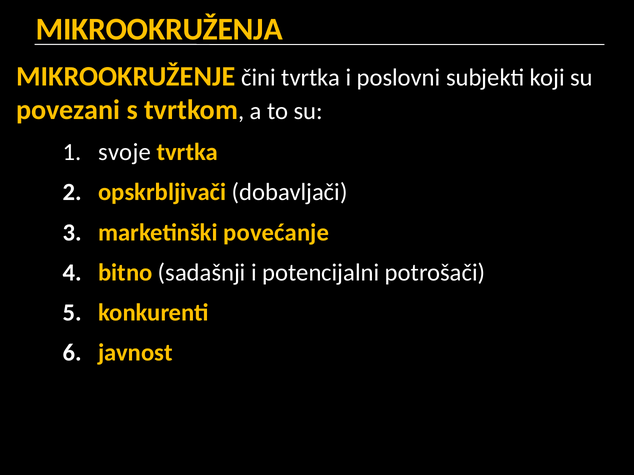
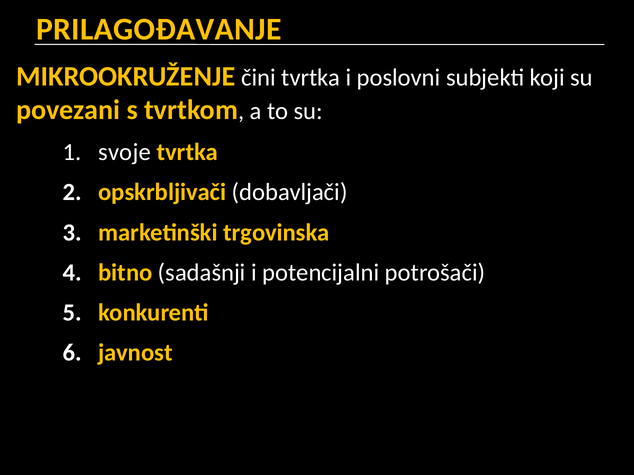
MIKROOKRUŽENJA: MIKROOKRUŽENJA -> PRILAGOĐAVANJE
povećanje: povećanje -> trgovinska
